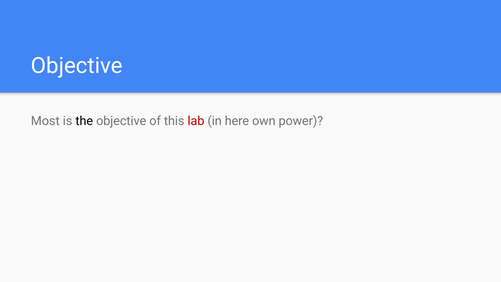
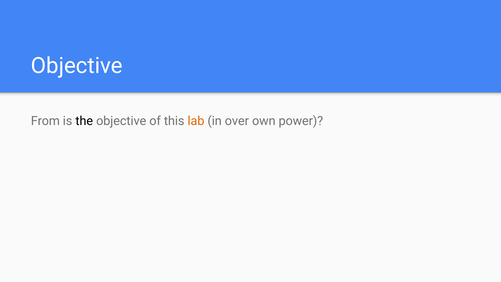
Most: Most -> From
lab colour: red -> orange
here: here -> over
